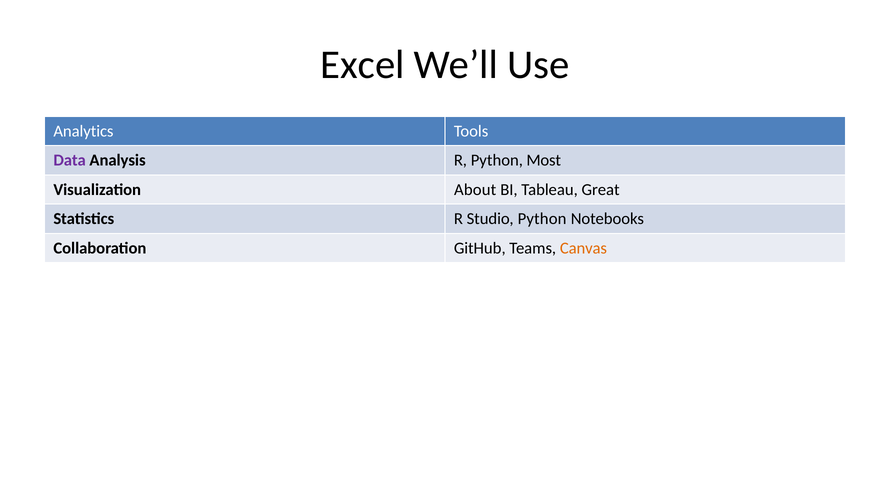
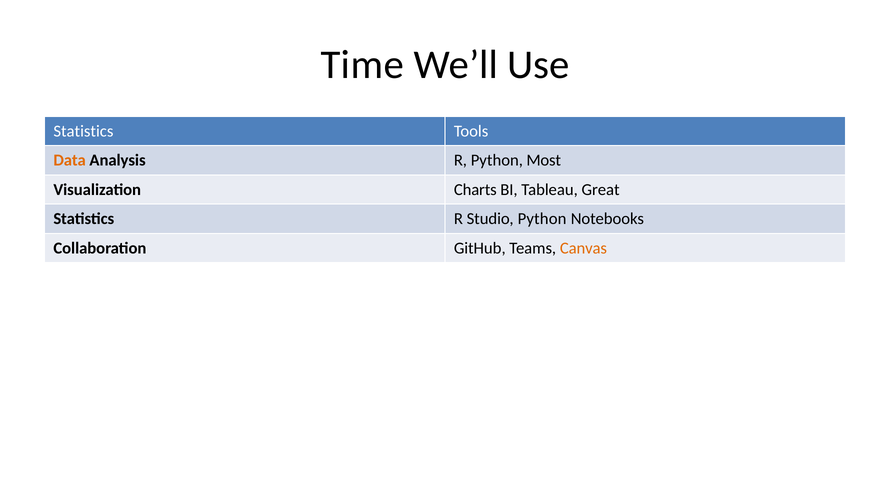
Excel: Excel -> Time
Analytics at (83, 131): Analytics -> Statistics
Data colour: purple -> orange
About: About -> Charts
